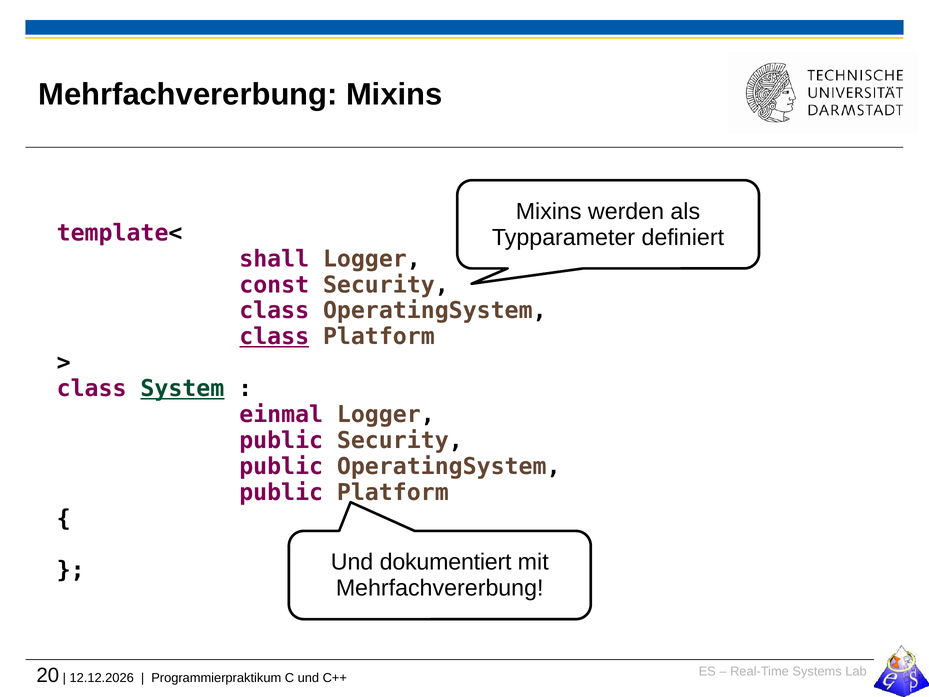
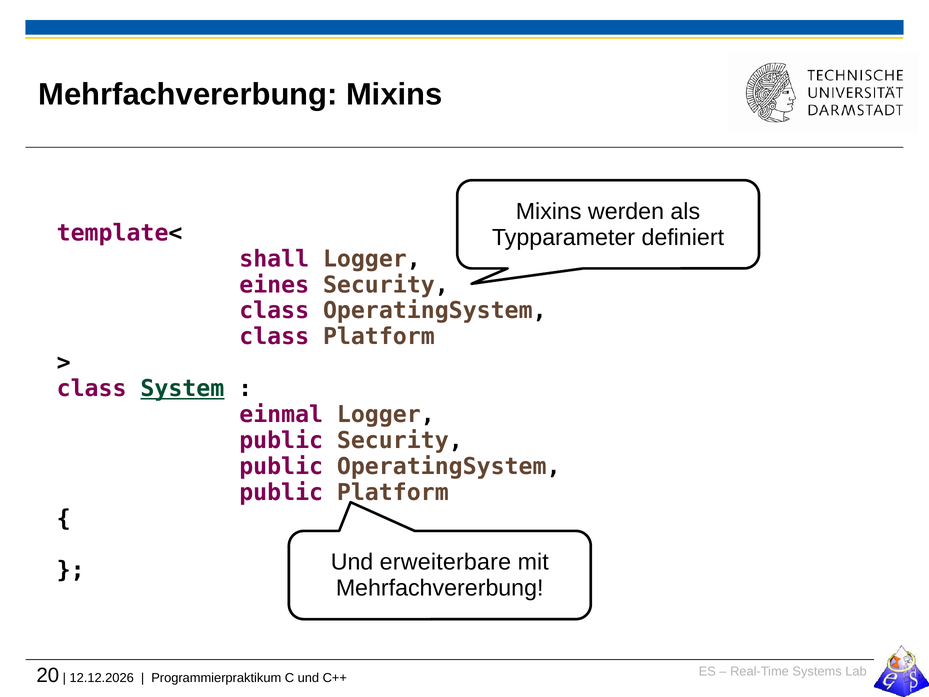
const: const -> eines
class at (274, 337) underline: present -> none
dokumentiert: dokumentiert -> erweiterbare
